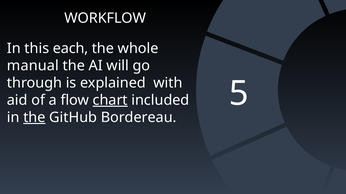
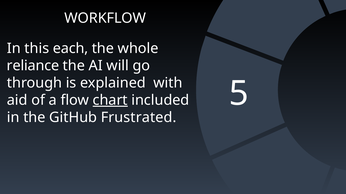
manual: manual -> reliance
the at (34, 118) underline: present -> none
Bordereau: Bordereau -> Frustrated
